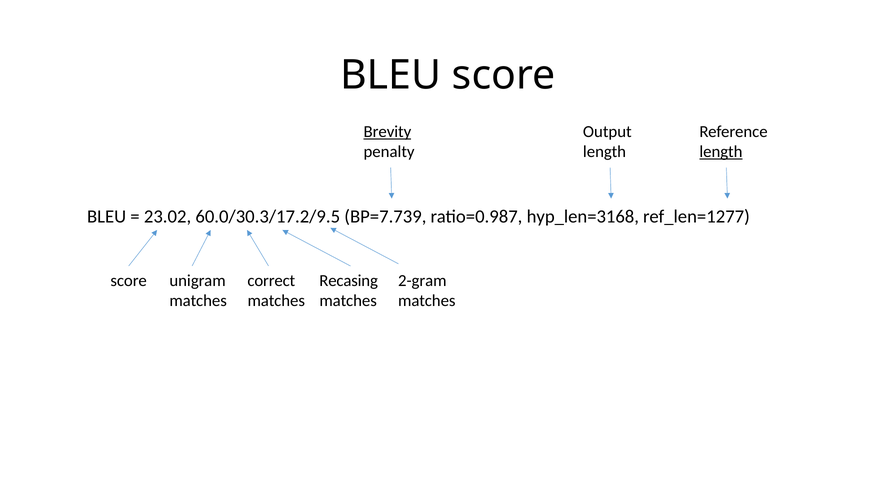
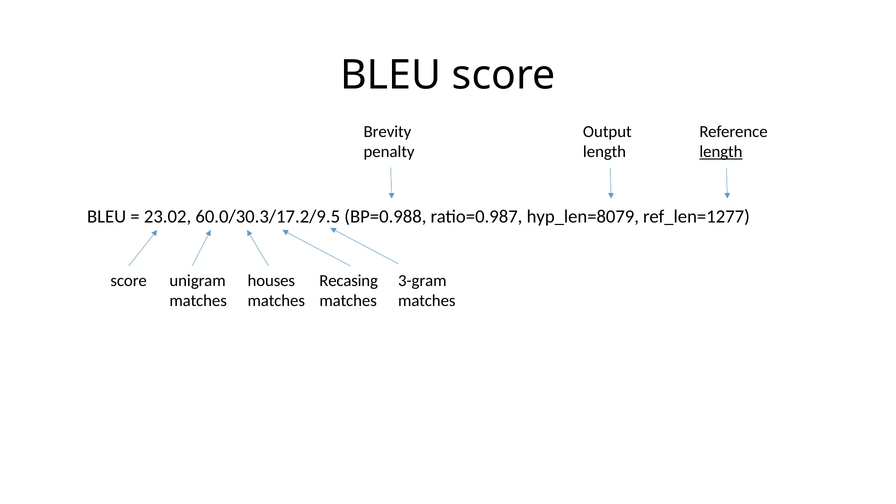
Brevity underline: present -> none
BP=7.739: BP=7.739 -> BP=0.988
hyp_len=3168: hyp_len=3168 -> hyp_len=8079
correct: correct -> houses
2-gram: 2-gram -> 3-gram
